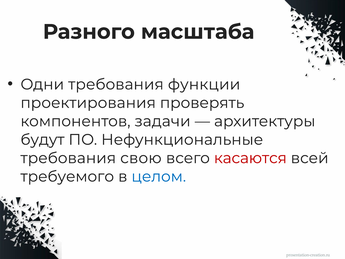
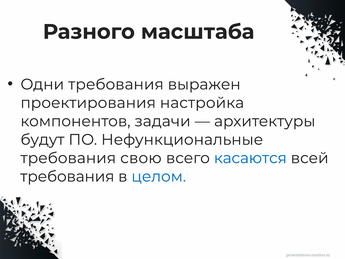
функции: функции -> выражен
проверять: проверять -> настройка
касаются colour: red -> blue
требуемого at (67, 176): требуемого -> требования
